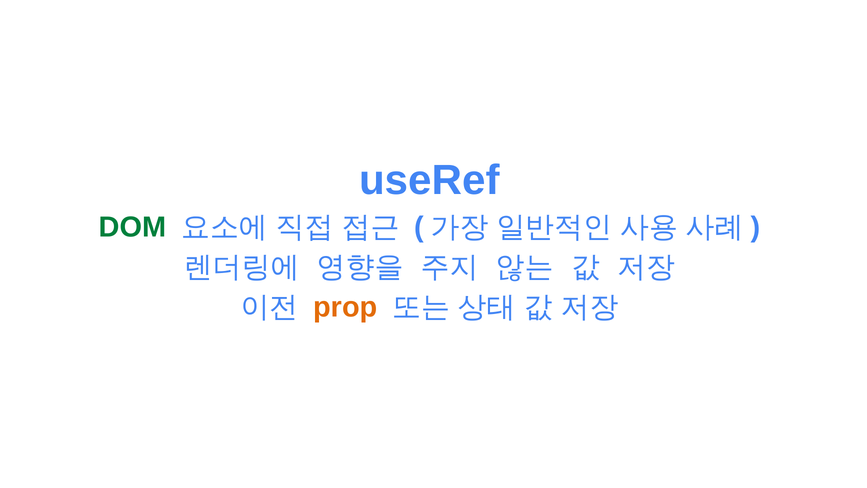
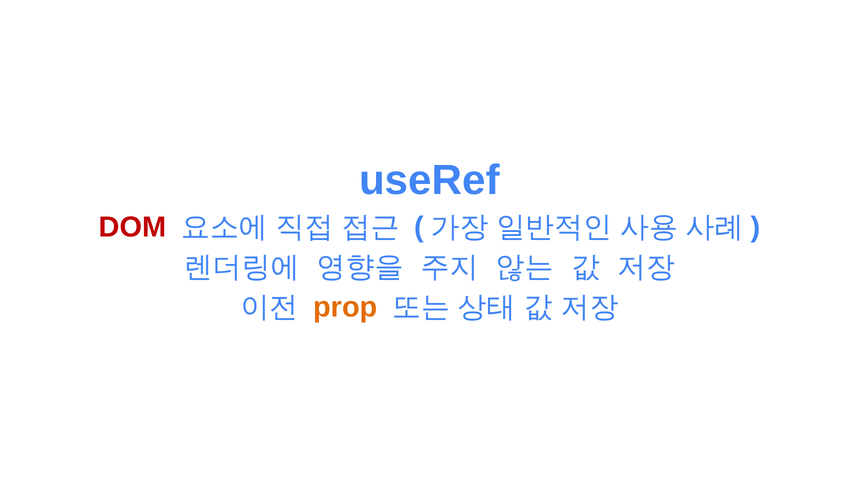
DOM colour: green -> red
